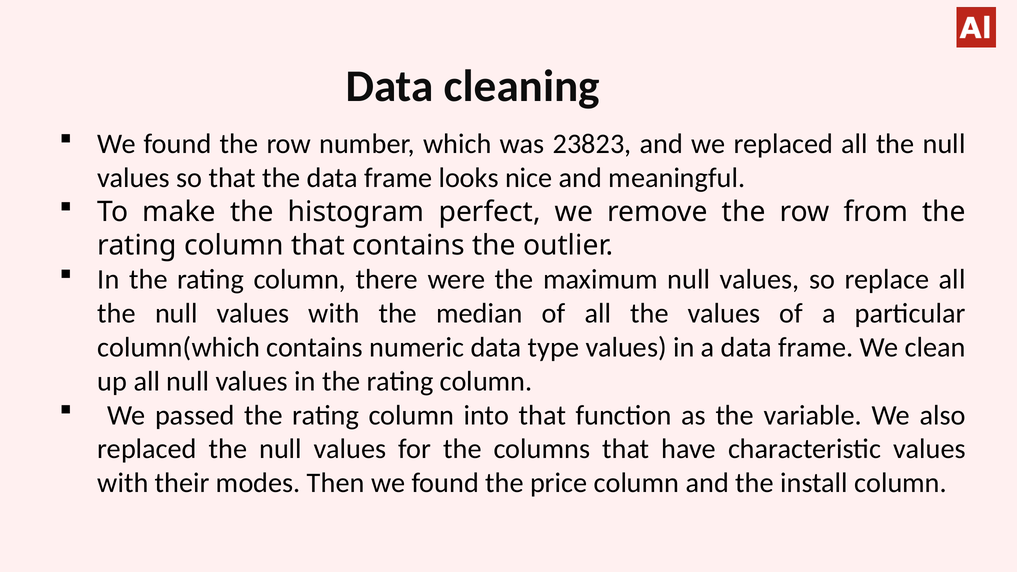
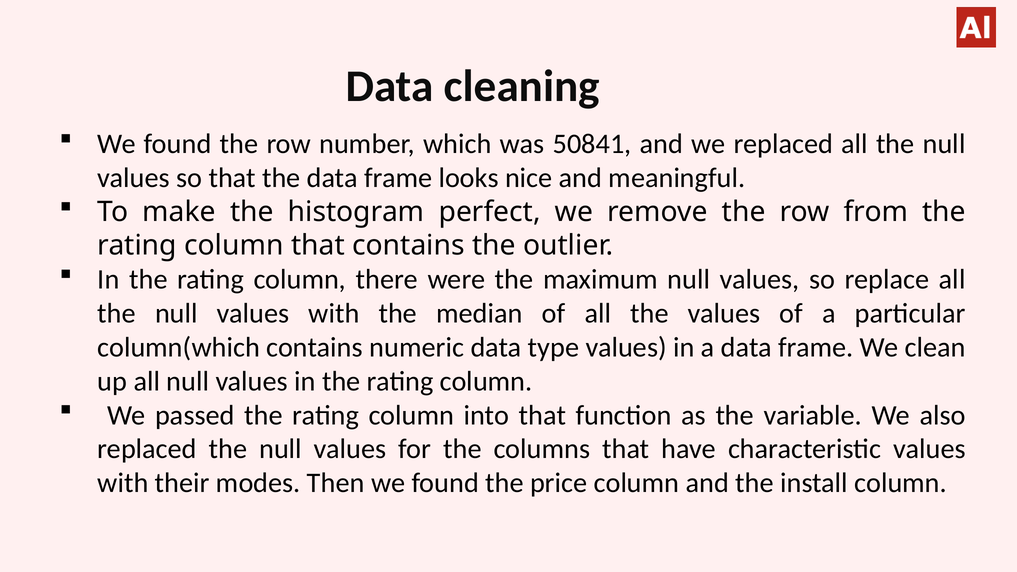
23823: 23823 -> 50841
